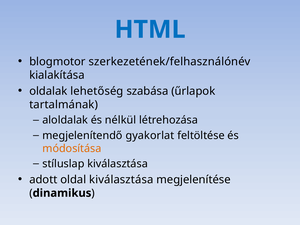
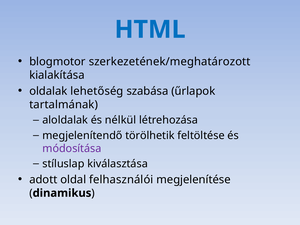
szerkezetének/felhasználónév: szerkezetének/felhasználónév -> szerkezetének/meghatározott
gyakorlat: gyakorlat -> törölhetik
módosítása colour: orange -> purple
oldal kiválasztása: kiválasztása -> felhasználói
